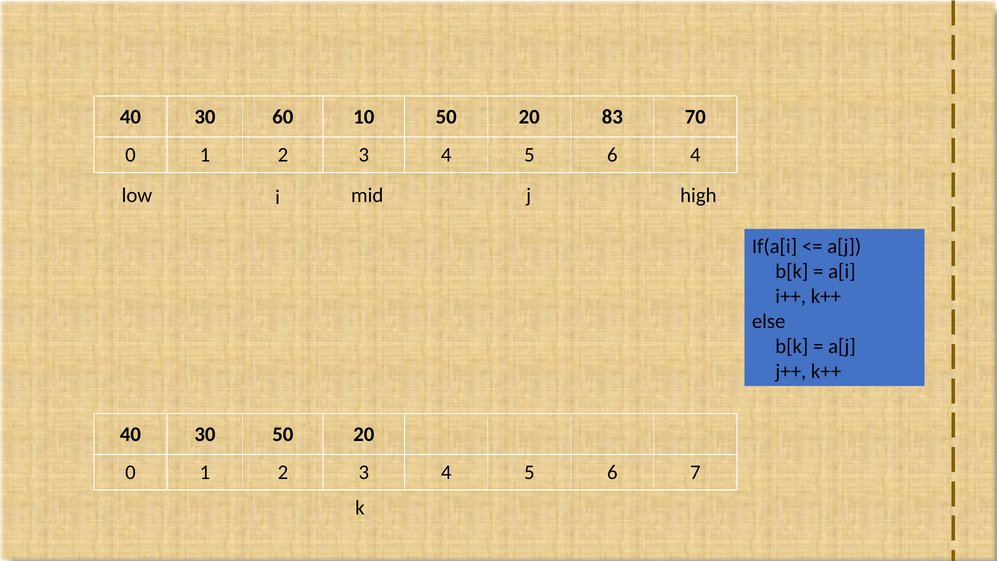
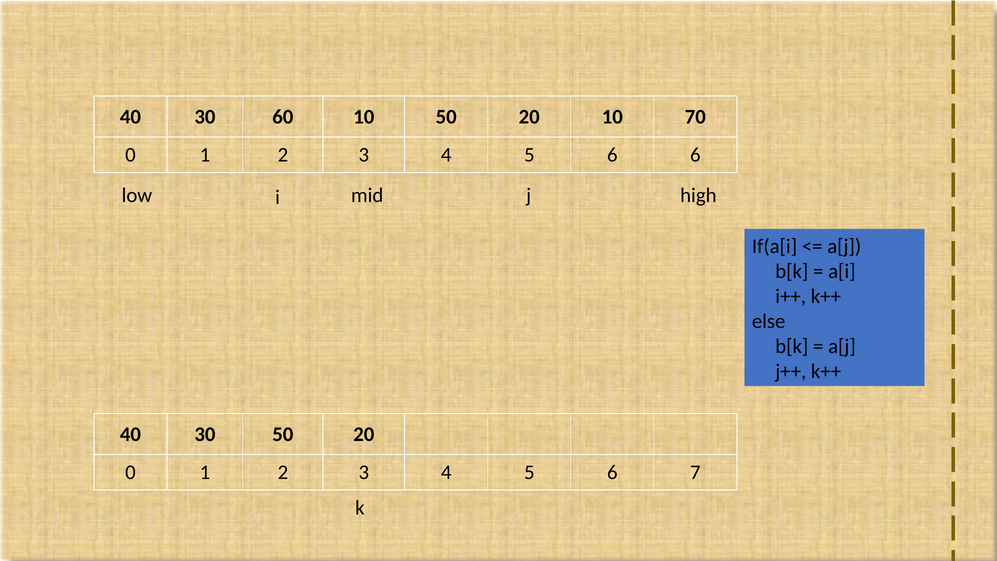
20 83: 83 -> 10
6 4: 4 -> 6
